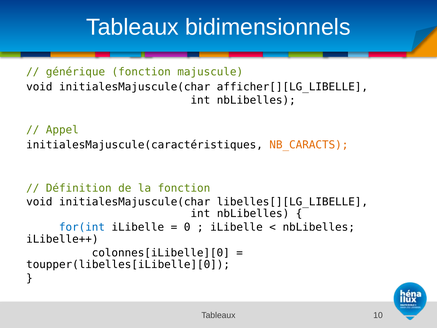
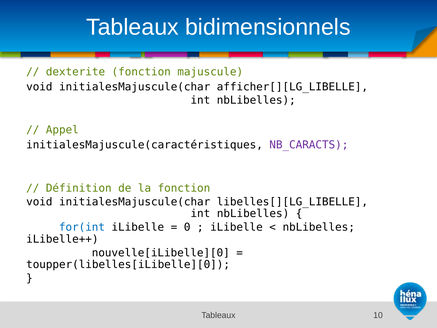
générique: générique -> dexterite
NB_CARACTS colour: orange -> purple
colonnes[iLibelle][0: colonnes[iLibelle][0 -> nouvelle[iLibelle][0
